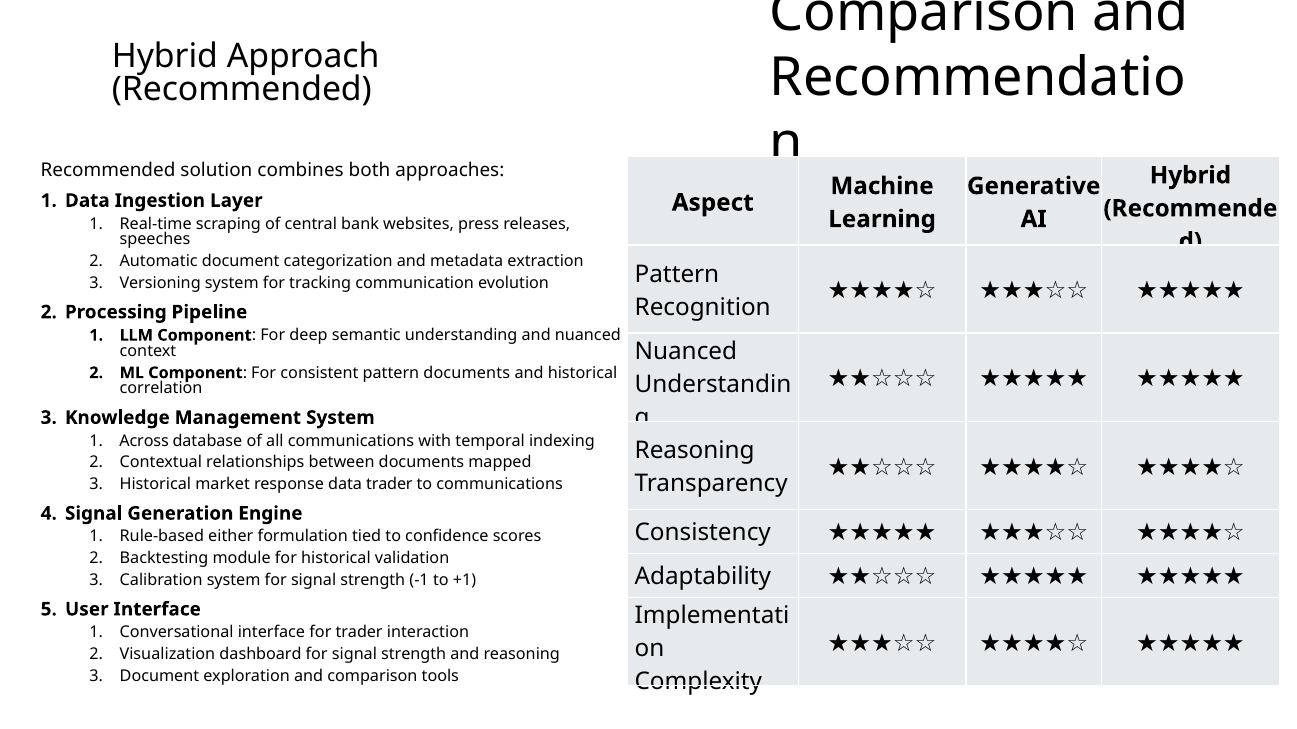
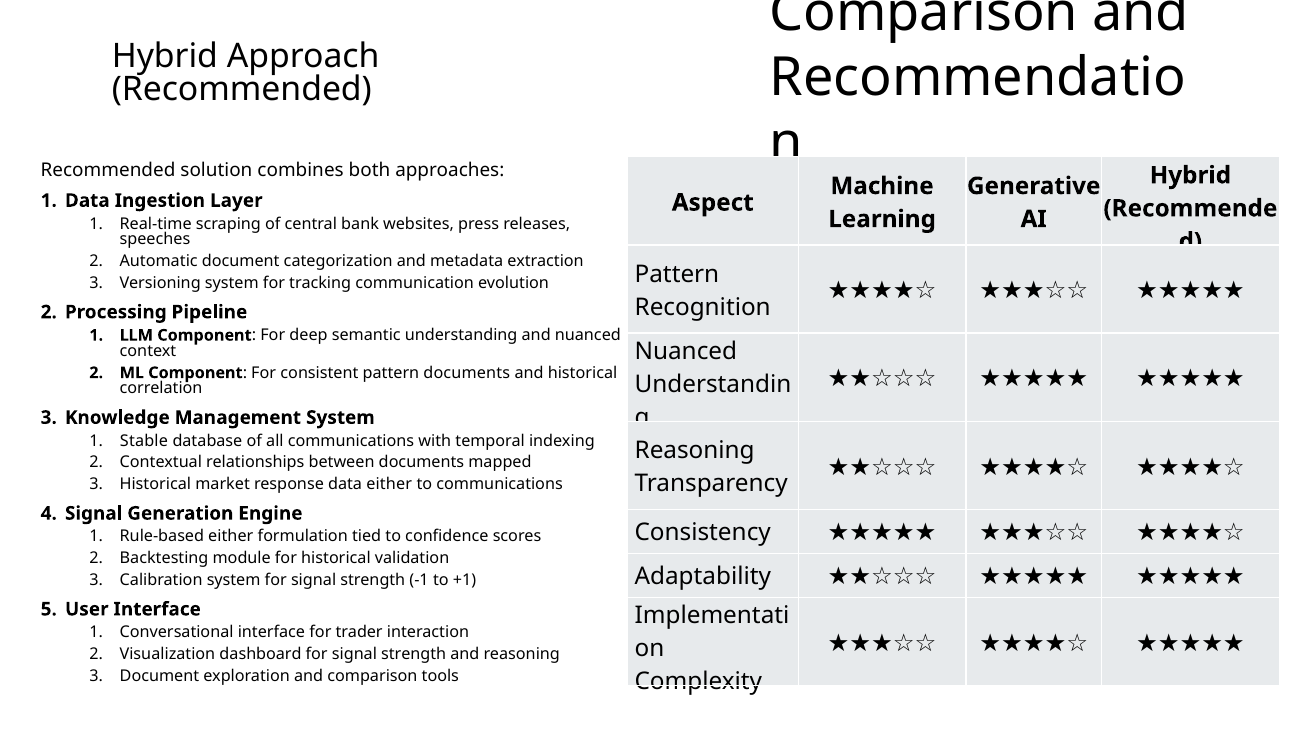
Across: Across -> Stable
data trader: trader -> either
